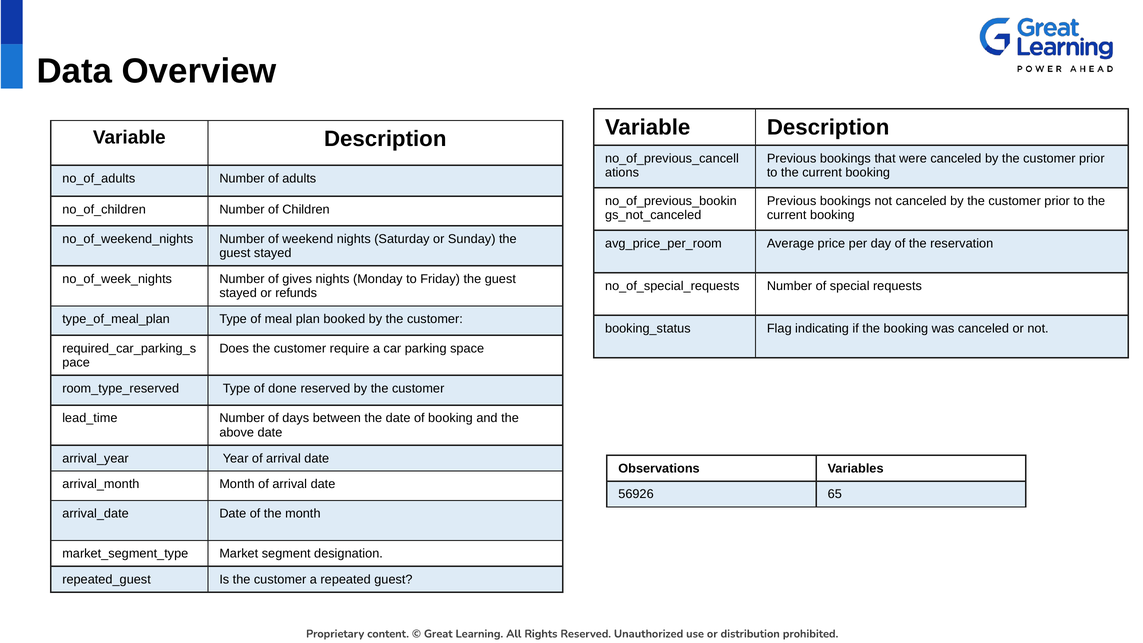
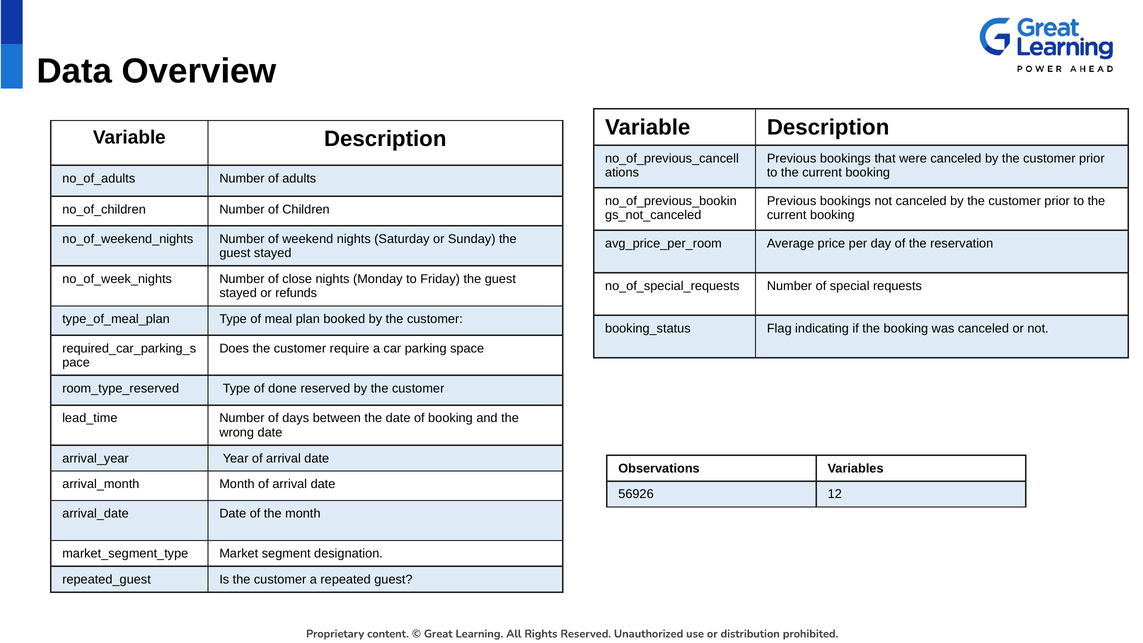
gives: gives -> close
above: above -> wrong
65: 65 -> 12
